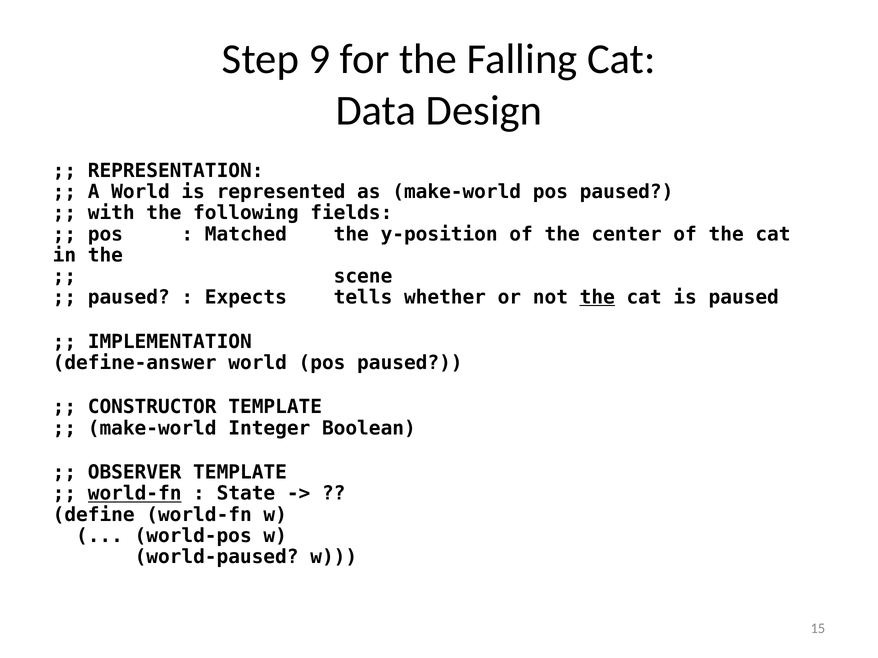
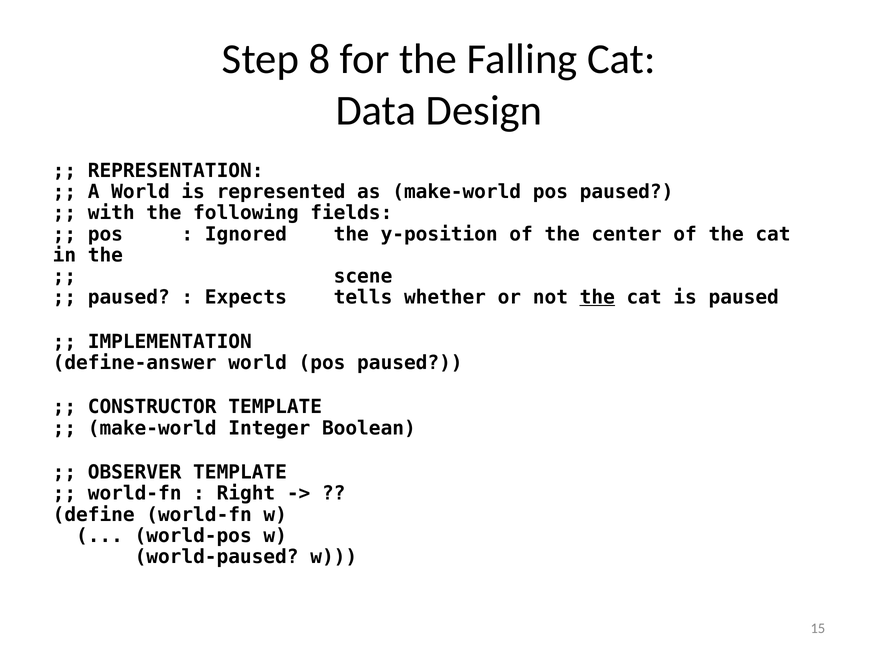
9: 9 -> 8
Matched: Matched -> Ignored
world-fn at (135, 494) underline: present -> none
State: State -> Right
